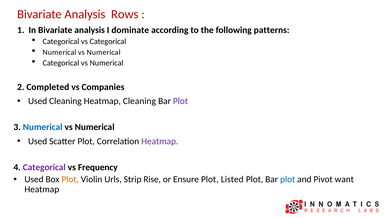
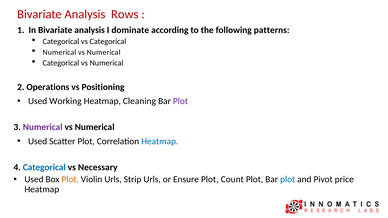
Completed: Completed -> Operations
Companies: Companies -> Positioning
Used Cleaning: Cleaning -> Working
Numerical at (43, 127) colour: blue -> purple
Heatmap at (160, 141) colour: purple -> blue
Categorical at (44, 168) colour: purple -> blue
Frequency: Frequency -> Necessary
Strip Rise: Rise -> Urls
Listed: Listed -> Count
want: want -> price
